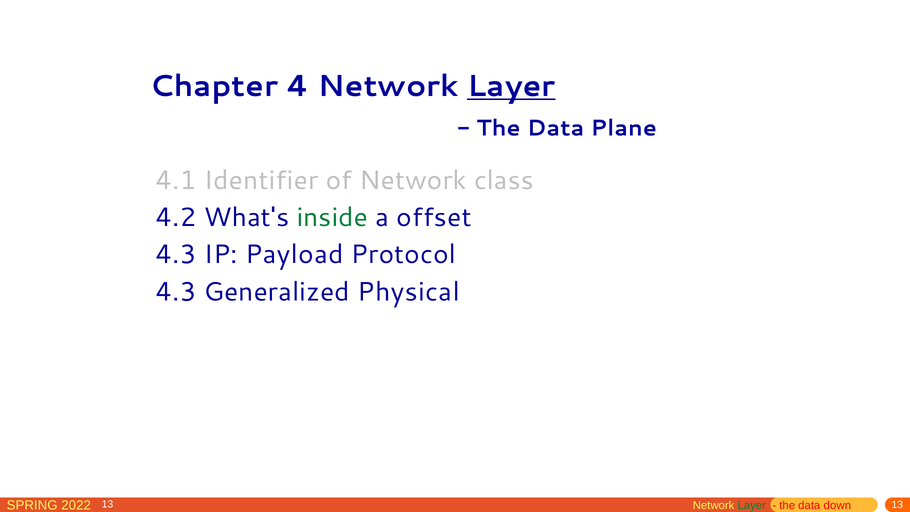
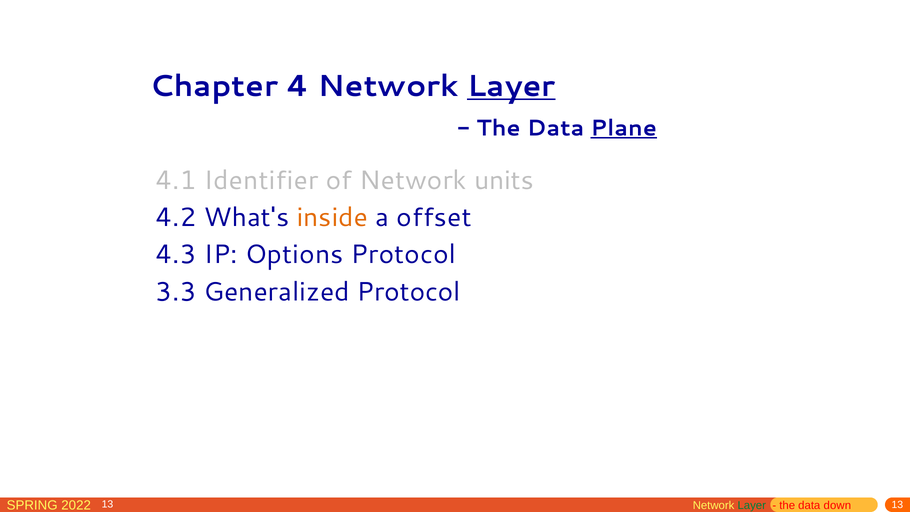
Plane underline: none -> present
class: class -> units
inside colour: green -> orange
Payload: Payload -> Options
4.3 at (176, 292): 4.3 -> 3.3
Generalized Physical: Physical -> Protocol
